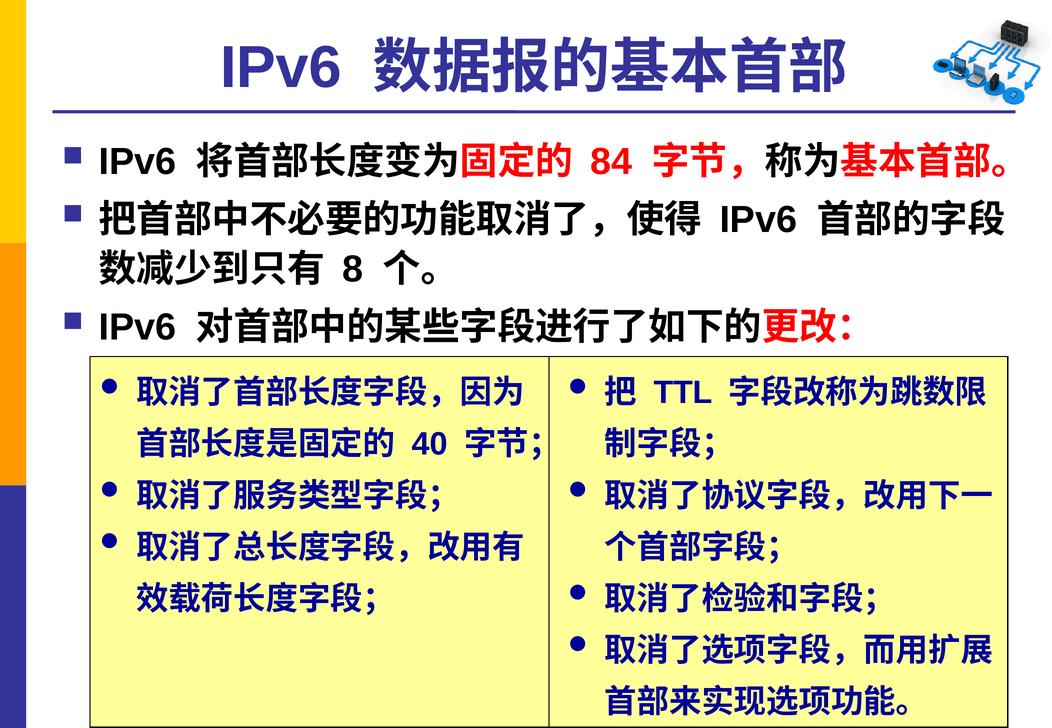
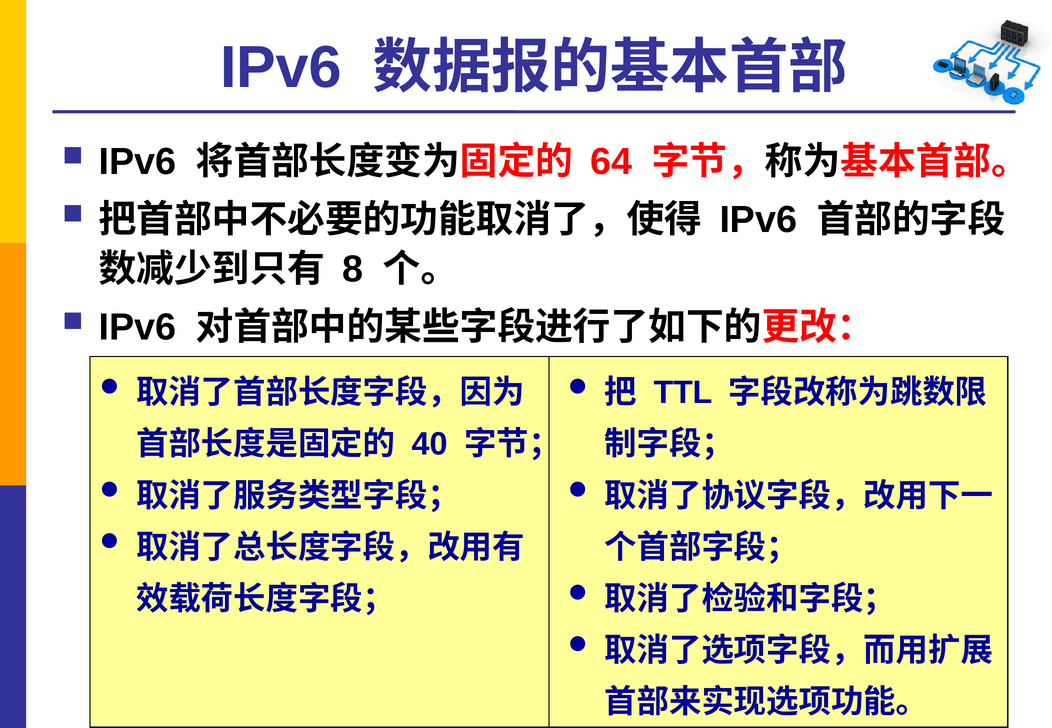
84: 84 -> 64
